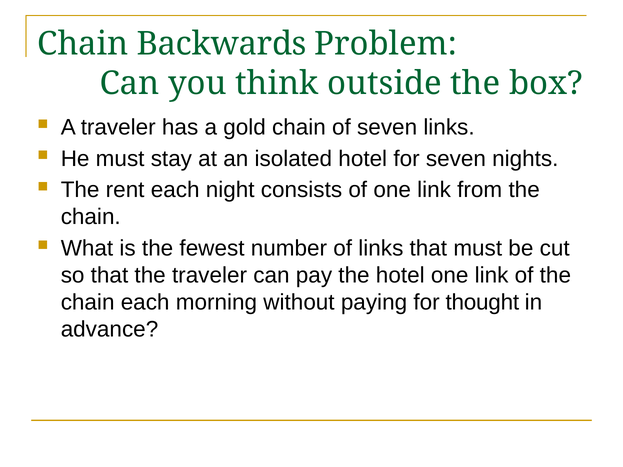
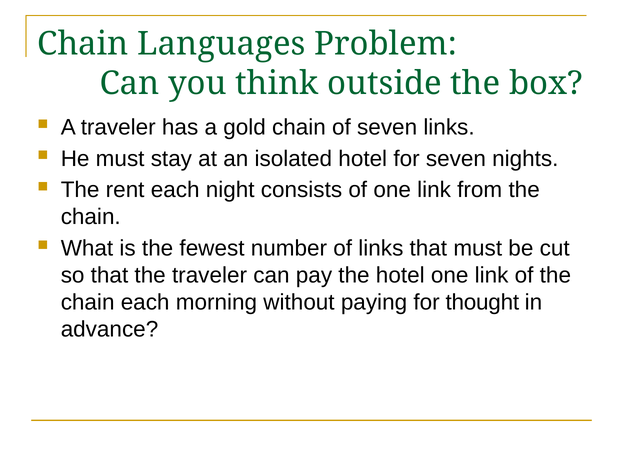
Backwards: Backwards -> Languages
